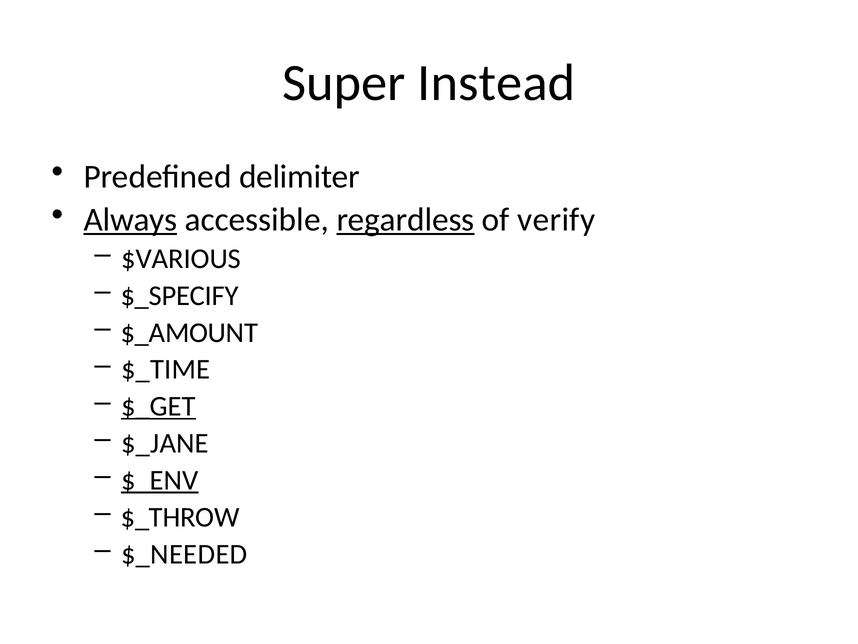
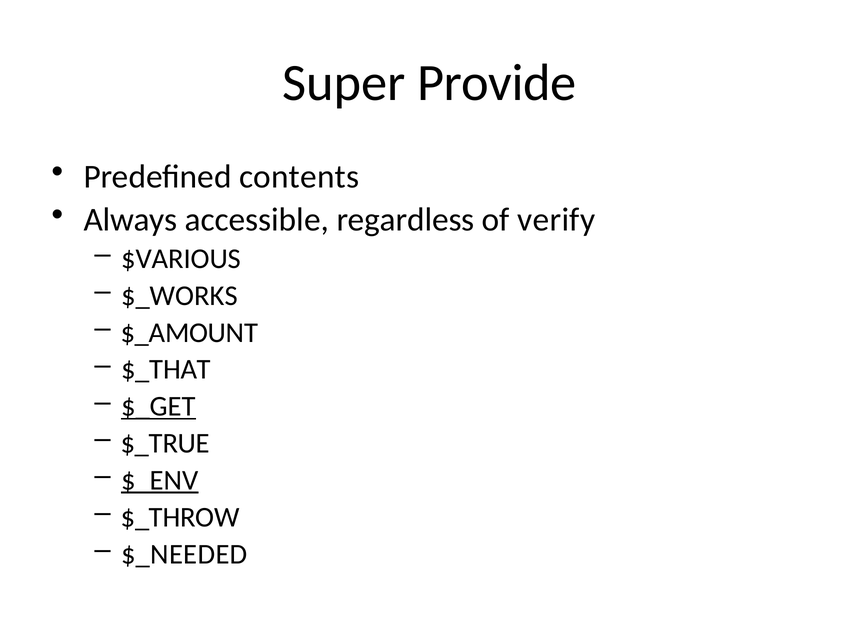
Instead: Instead -> Provide
delimiter: delimiter -> contents
Always underline: present -> none
regardless underline: present -> none
$_SPECIFY: $_SPECIFY -> $_WORKS
$_TIME: $_TIME -> $_THAT
$_JANE: $_JANE -> $_TRUE
